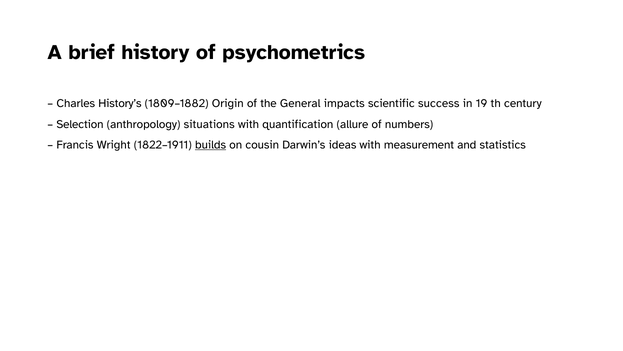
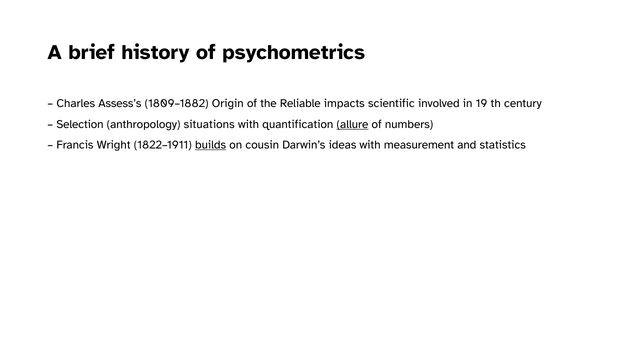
History’s: History’s -> Assess’s
General: General -> Reliable
success: success -> involved
allure underline: none -> present
